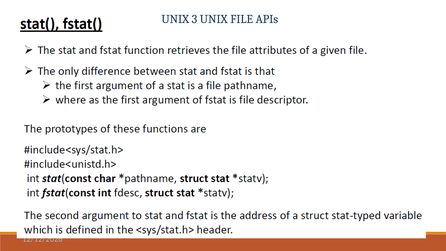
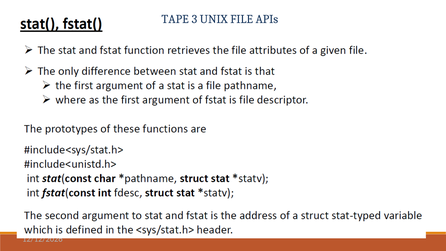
UNIX at (175, 19): UNIX -> TAPE
